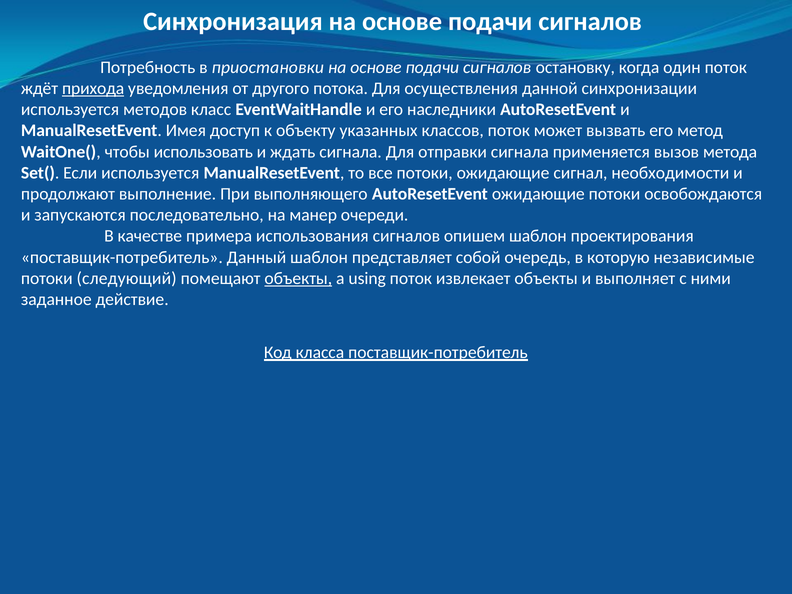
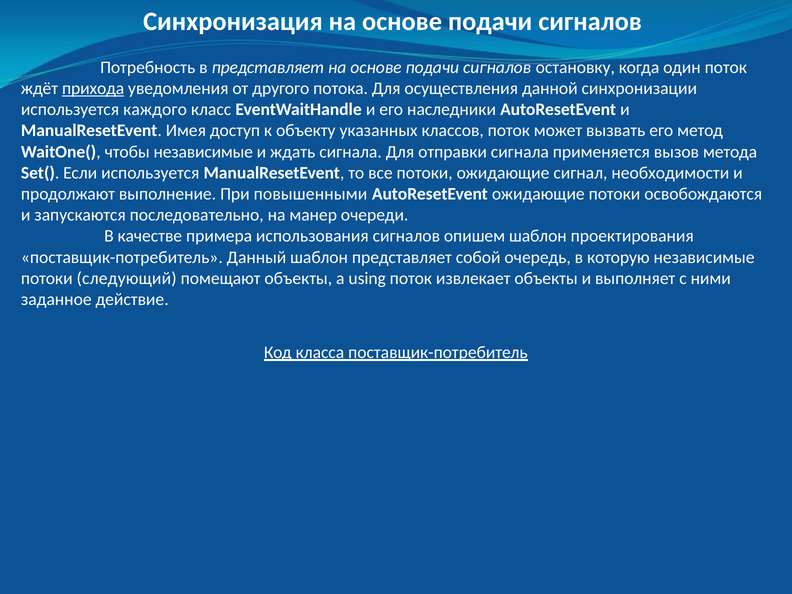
в приостановки: приостановки -> представляет
методов: методов -> каждого
чтобы использовать: использовать -> независимые
выполняющего: выполняющего -> повышенными
объекты at (298, 278) underline: present -> none
